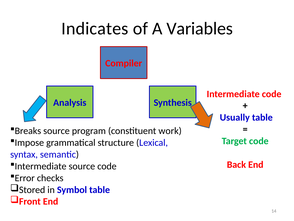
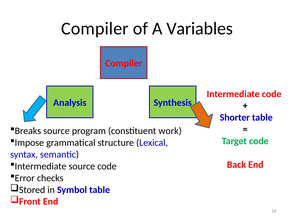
Indicates at (95, 28): Indicates -> Compiler
Usually: Usually -> Shorter
